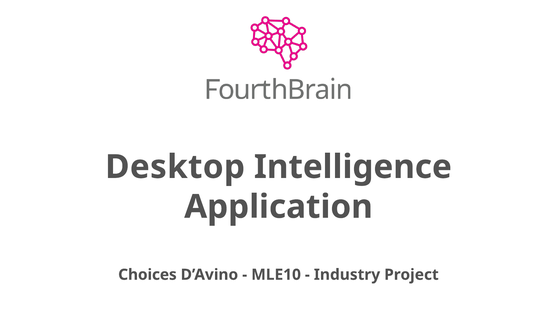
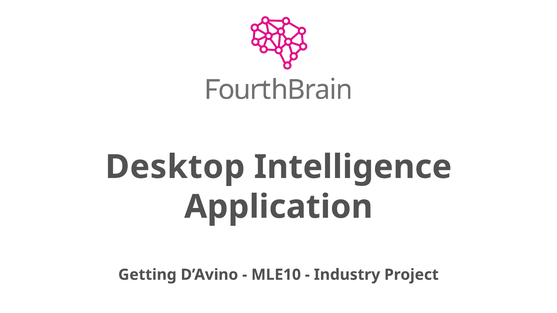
Choices: Choices -> Getting
